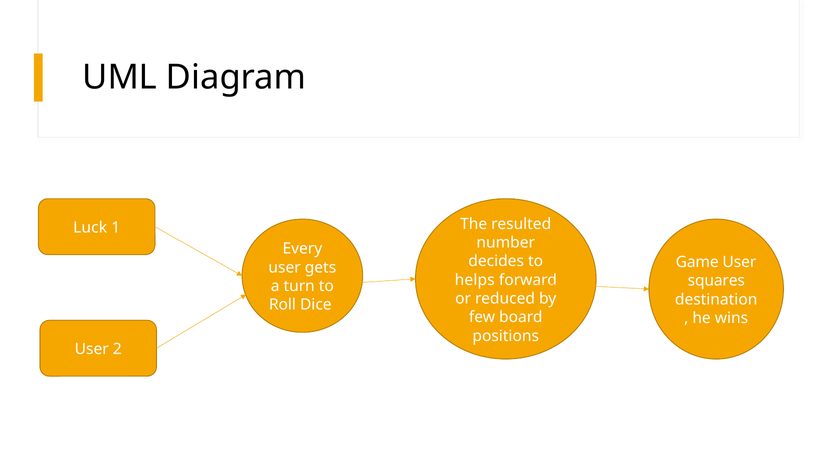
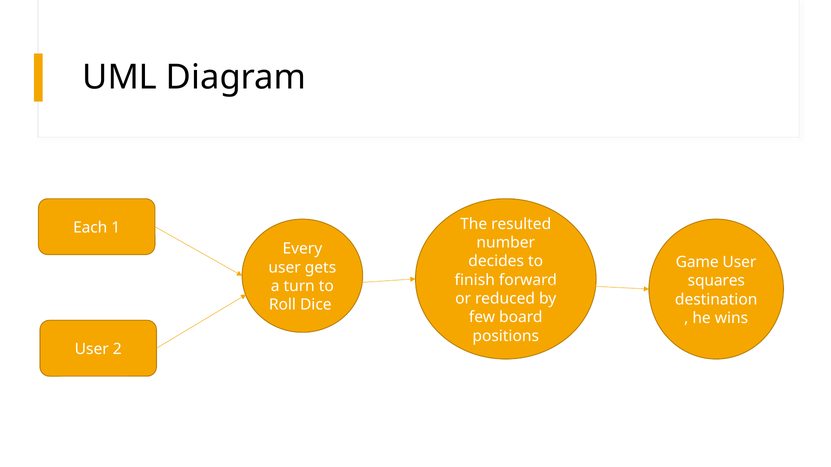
Luck: Luck -> Each
helps: helps -> finish
